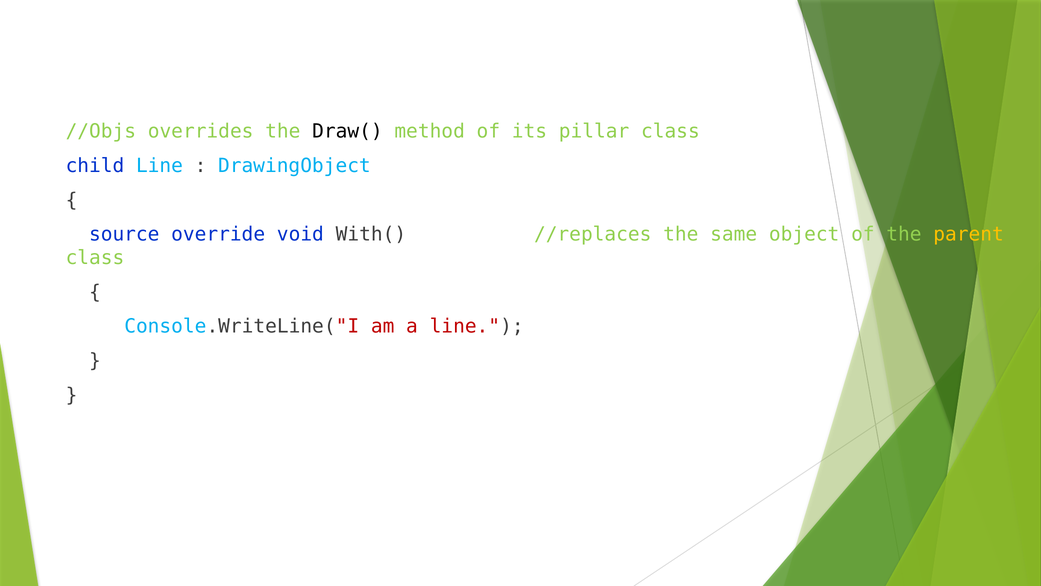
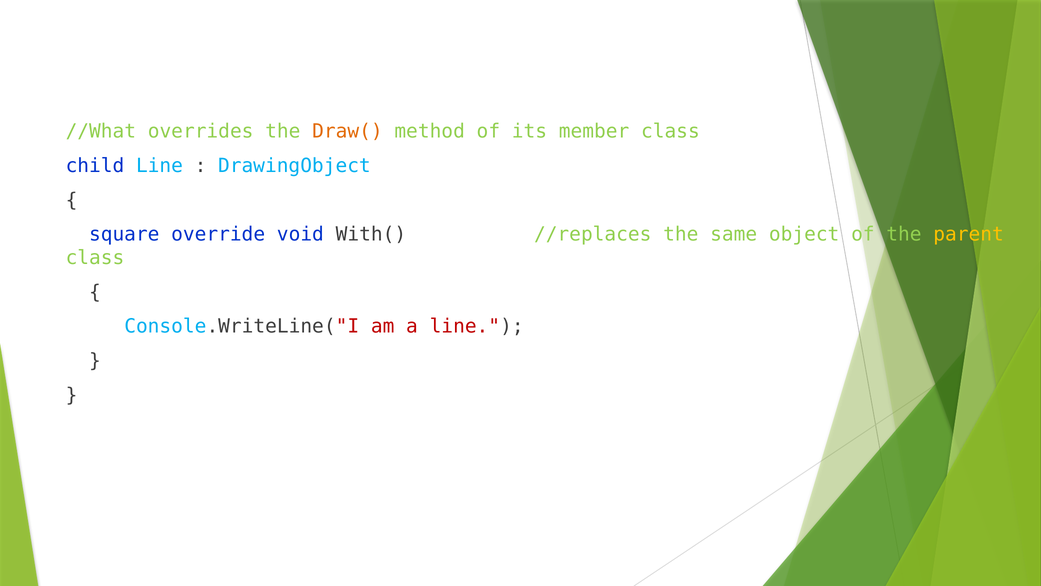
//Objs: //Objs -> //What
Draw( colour: black -> orange
pillar: pillar -> member
source: source -> square
